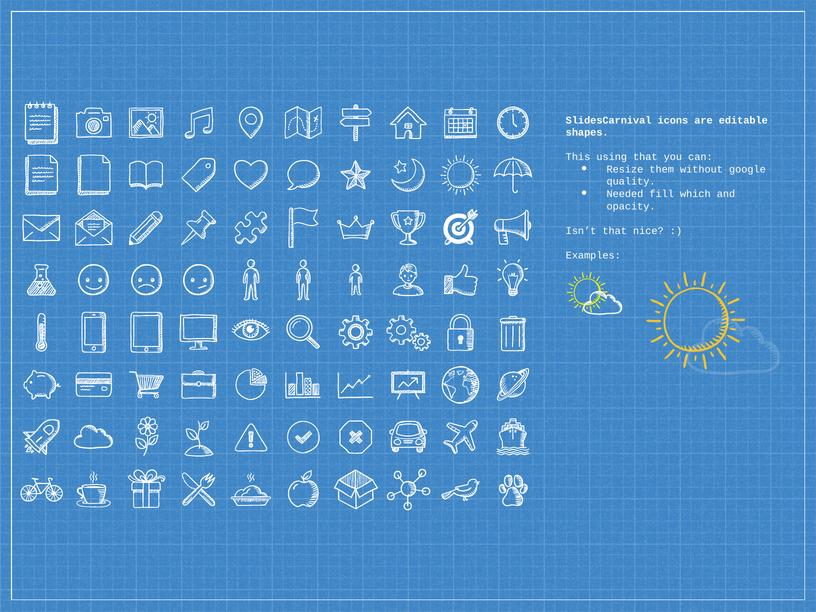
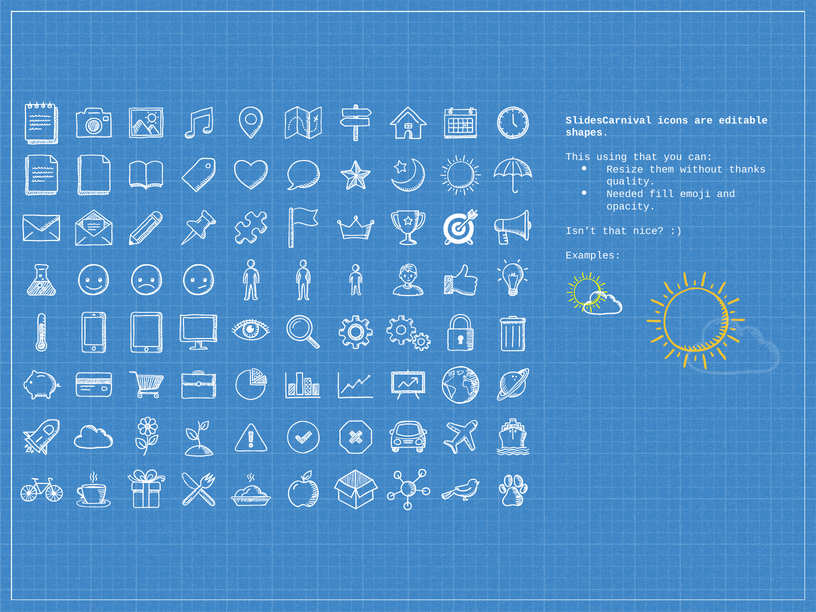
google: google -> thanks
which: which -> emoji
